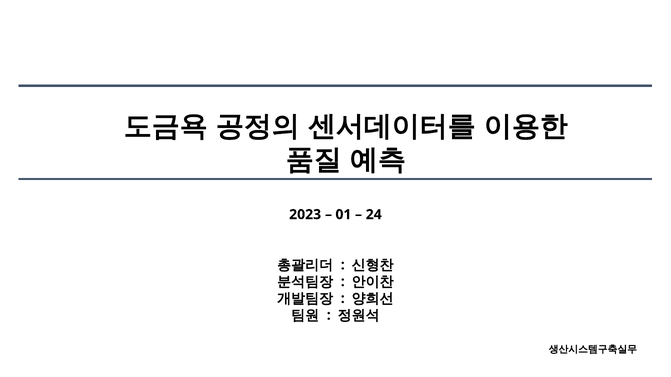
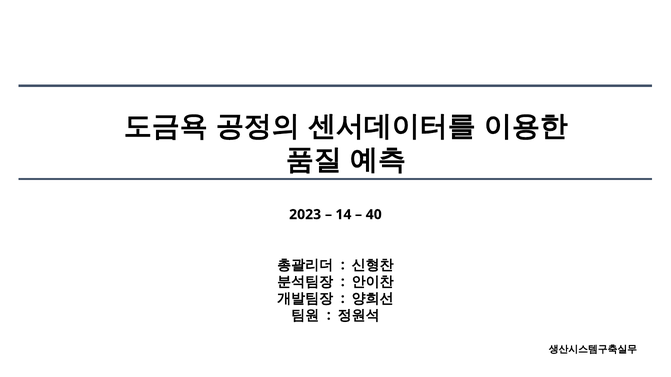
01: 01 -> 14
24: 24 -> 40
